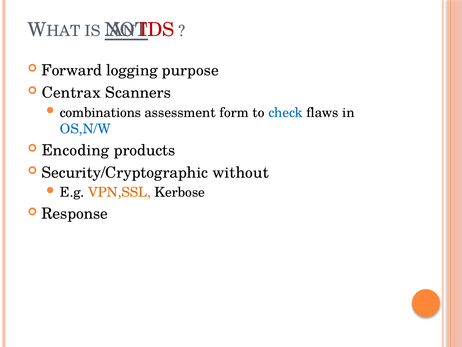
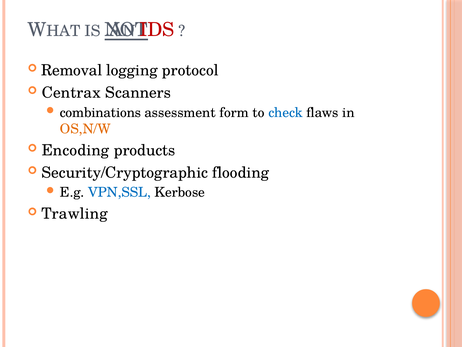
Forward: Forward -> Removal
purpose: purpose -> protocol
OS,N/W colour: blue -> orange
without: without -> flooding
VPN,SSL colour: orange -> blue
Response: Response -> Trawling
